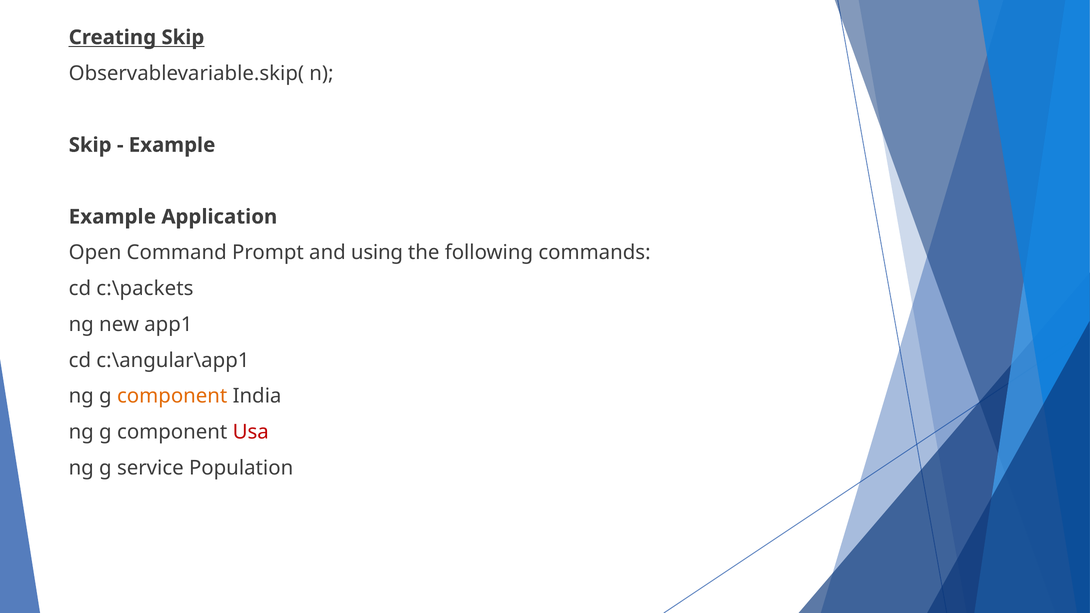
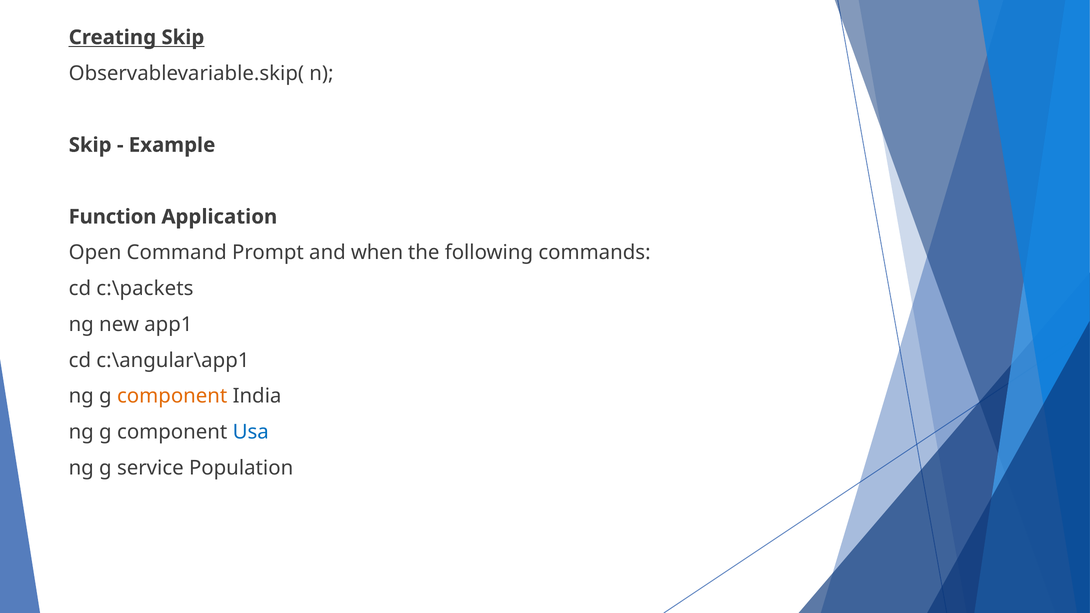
Example at (112, 217): Example -> Function
using: using -> when
Usa colour: red -> blue
